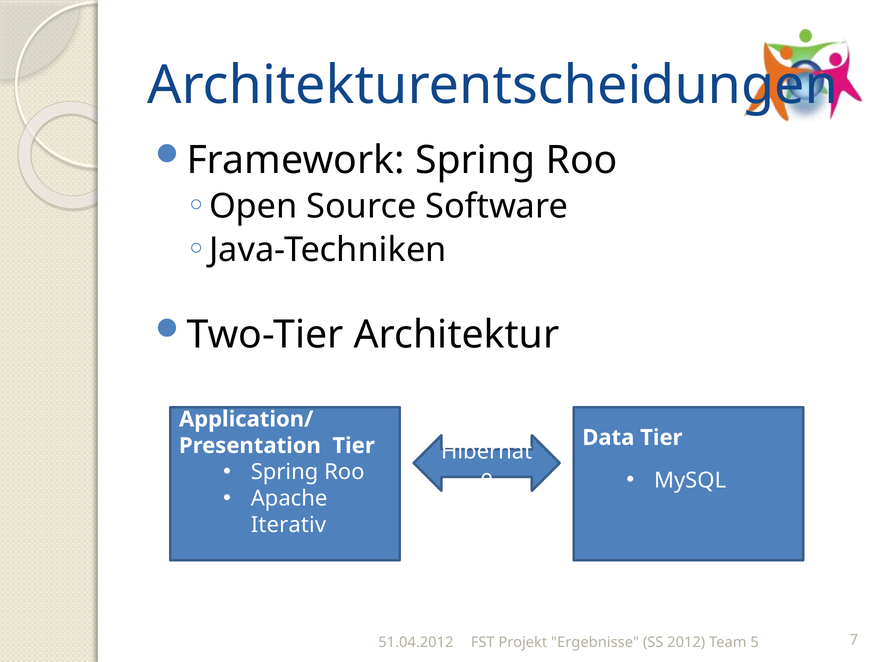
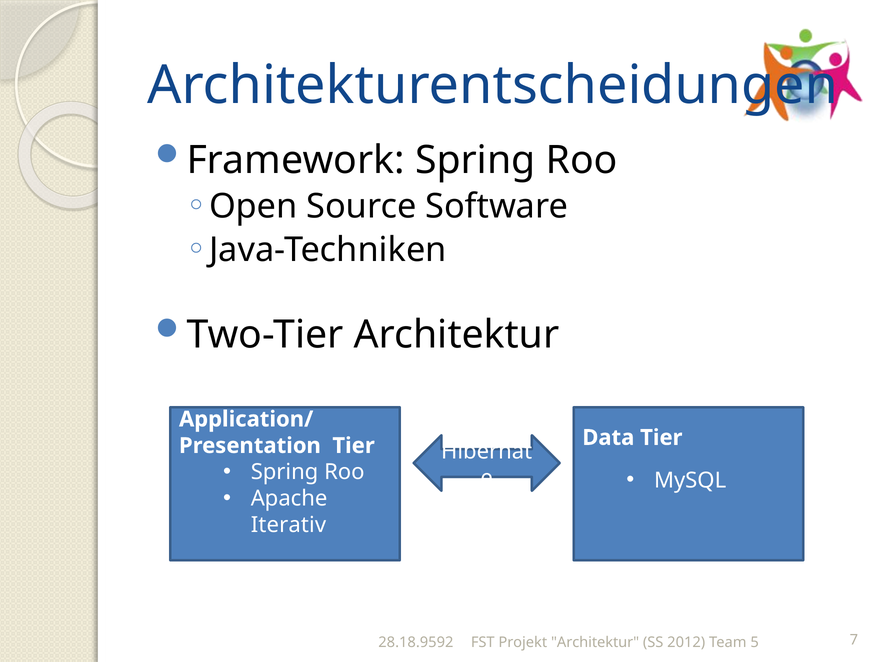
51.04.2012: 51.04.2012 -> 28.18.9592
Projekt Ergebnisse: Ergebnisse -> Architektur
